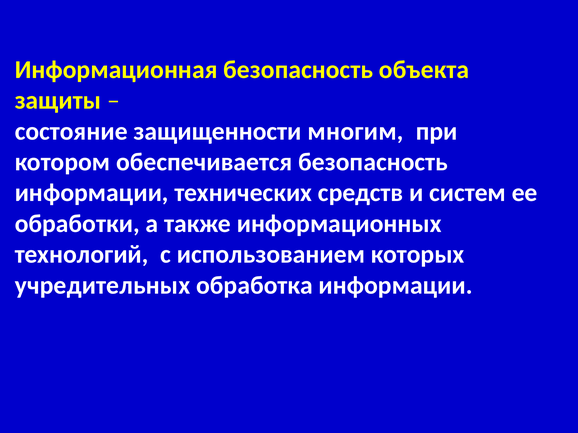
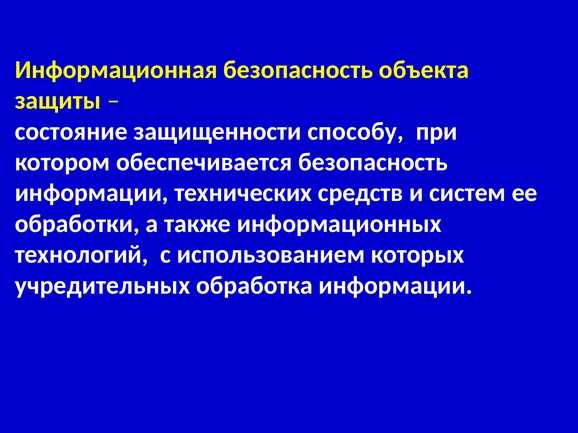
многим: многим -> способу
